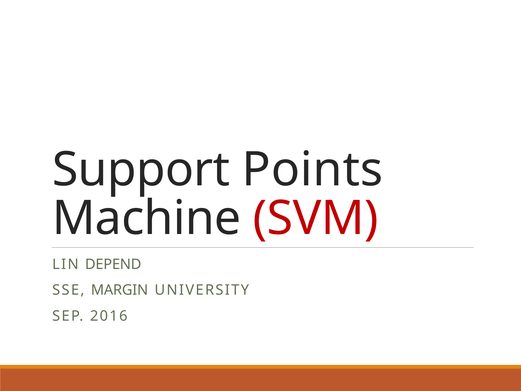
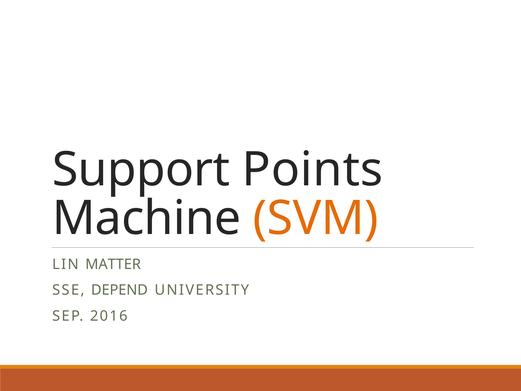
SVM colour: red -> orange
DEPEND: DEPEND -> MATTER
MARGIN: MARGIN -> DEPEND
